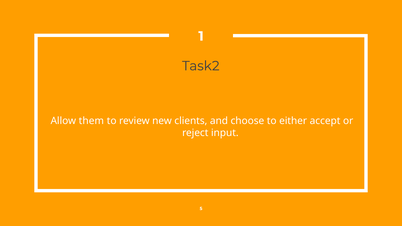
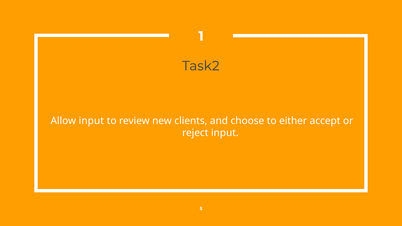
Allow them: them -> input
